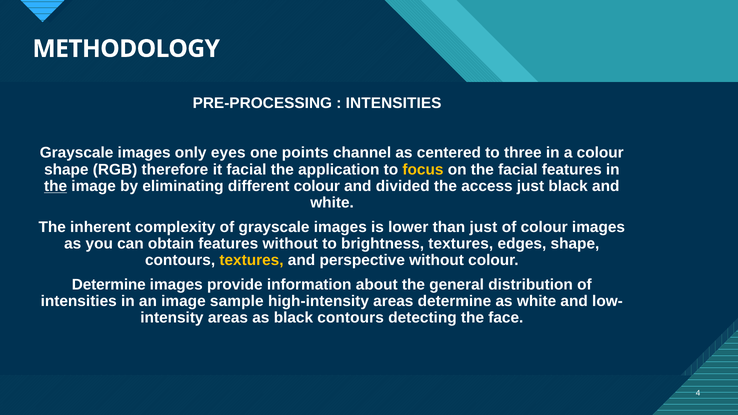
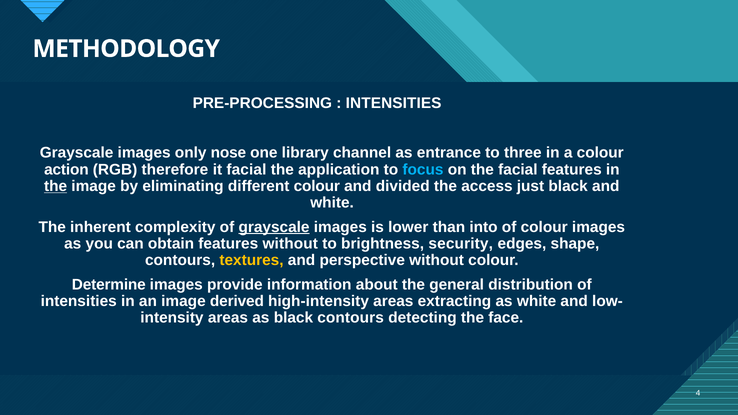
eyes: eyes -> nose
points: points -> library
centered: centered -> entrance
shape at (66, 170): shape -> action
focus colour: yellow -> light blue
grayscale at (274, 227) underline: none -> present
than just: just -> into
brightness textures: textures -> security
sample: sample -> derived
areas determine: determine -> extracting
